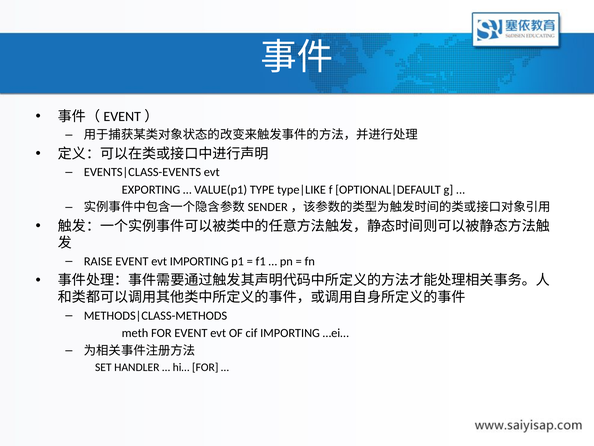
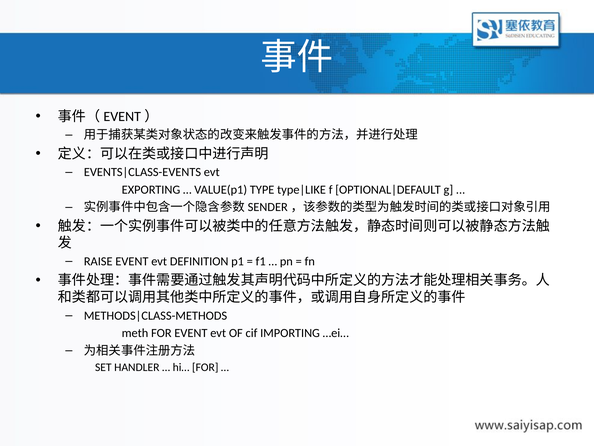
evt IMPORTING: IMPORTING -> DEFINITION
